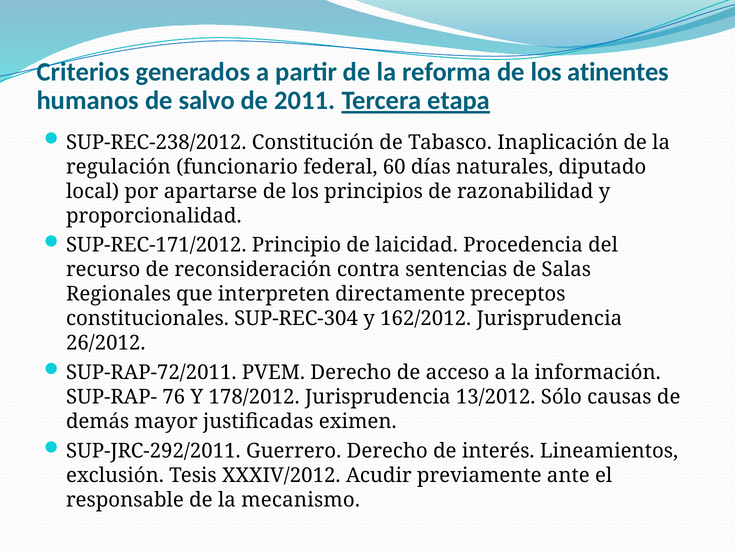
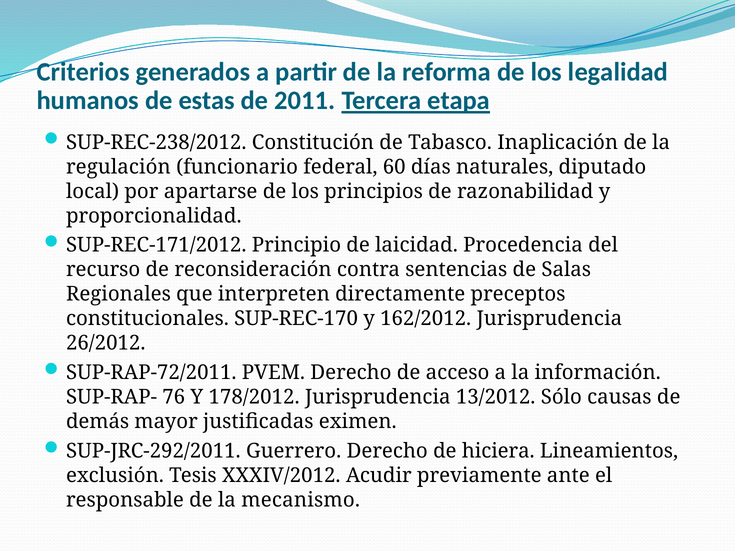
atinentes: atinentes -> legalidad
salvo: salvo -> estas
SUP-REC-304: SUP-REC-304 -> SUP-REC-170
interés: interés -> hiciera
